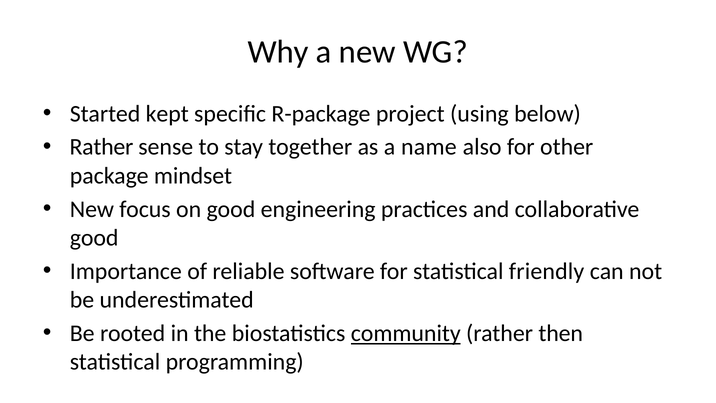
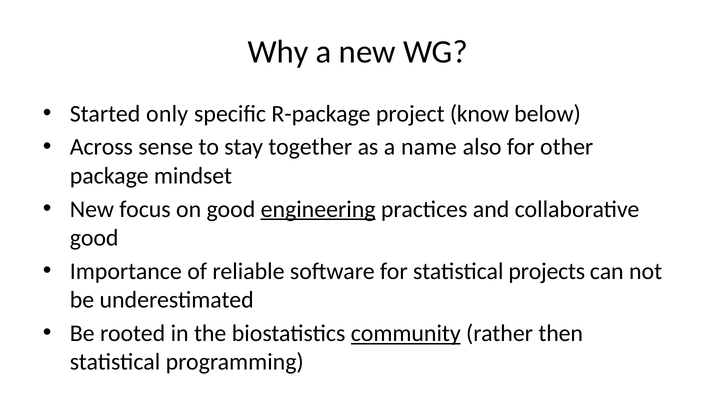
kept: kept -> only
using: using -> know
Rather at (101, 147): Rather -> Across
engineering underline: none -> present
friendly: friendly -> projects
